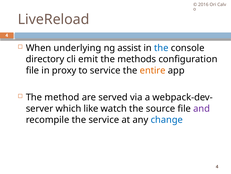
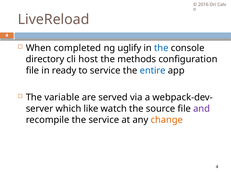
underlying: underlying -> completed
assist: assist -> uglify
emit: emit -> host
proxy: proxy -> ready
entire colour: orange -> blue
method: method -> variable
change colour: blue -> orange
